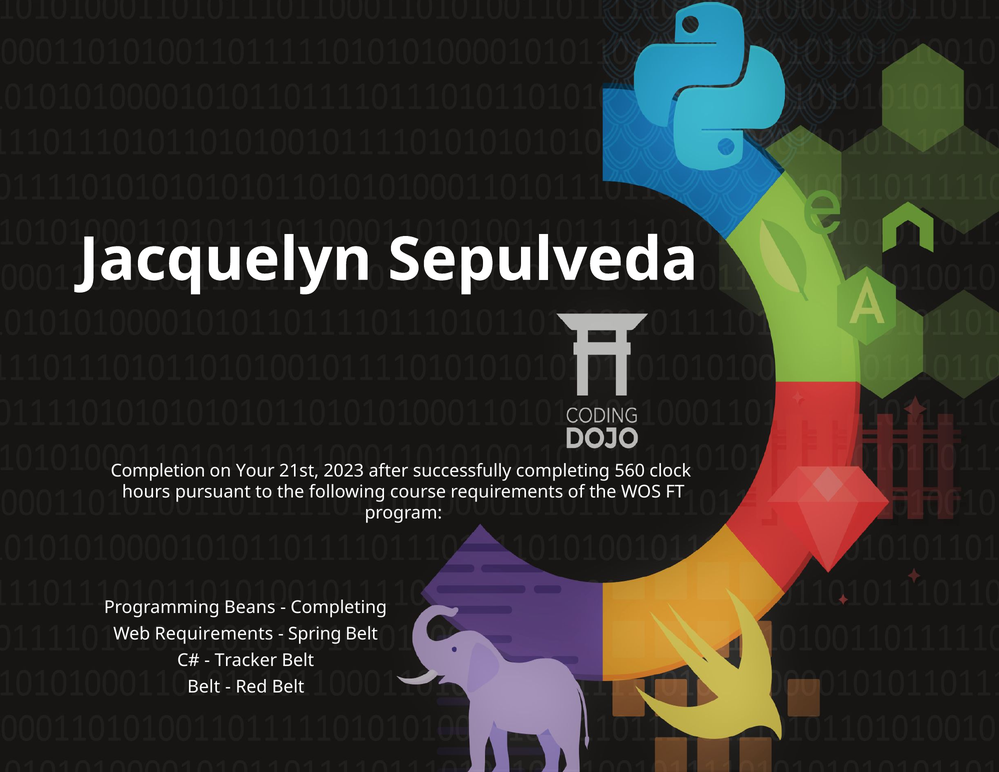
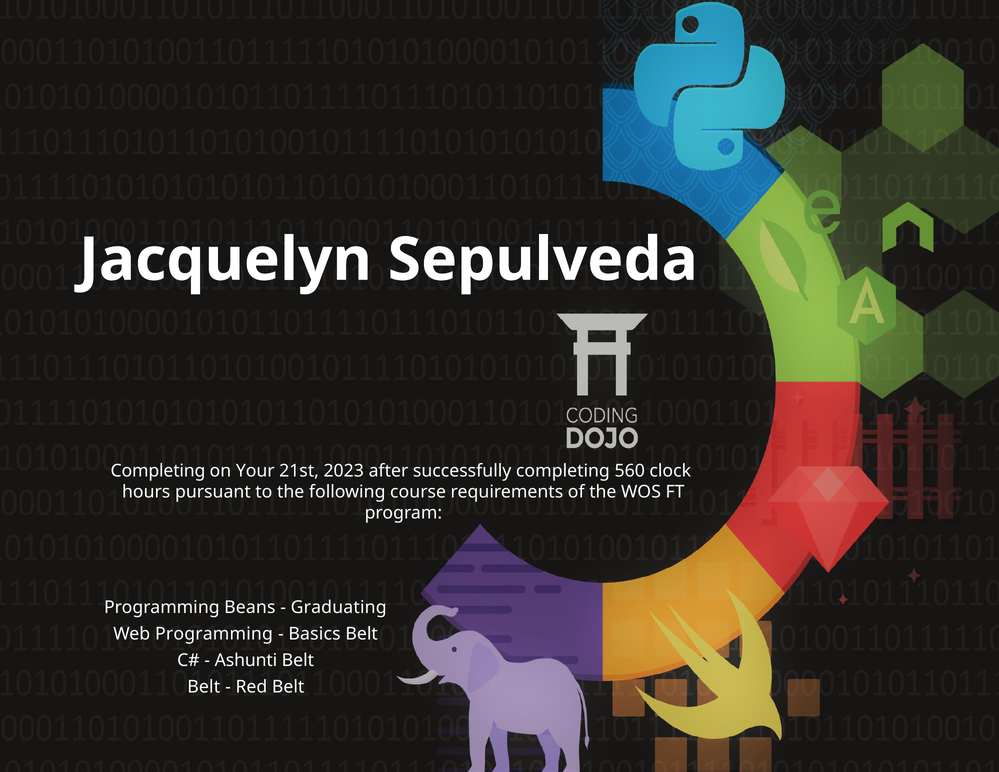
Completion at (158, 471): Completion -> Completing
Completing at (339, 607): Completing -> Graduating
Web Requirements: Requirements -> Programming
Spring: Spring -> Basics
Tracker: Tracker -> Ashunti
